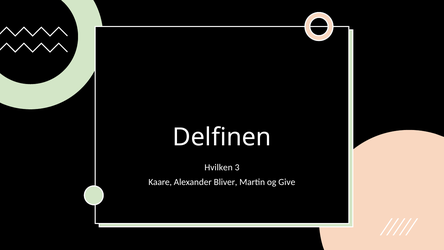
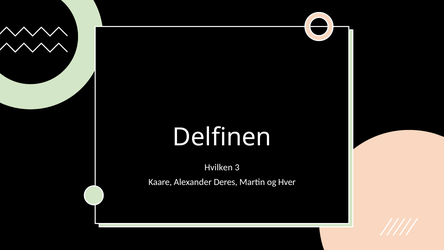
Bliver: Bliver -> Deres
Give: Give -> Hver
